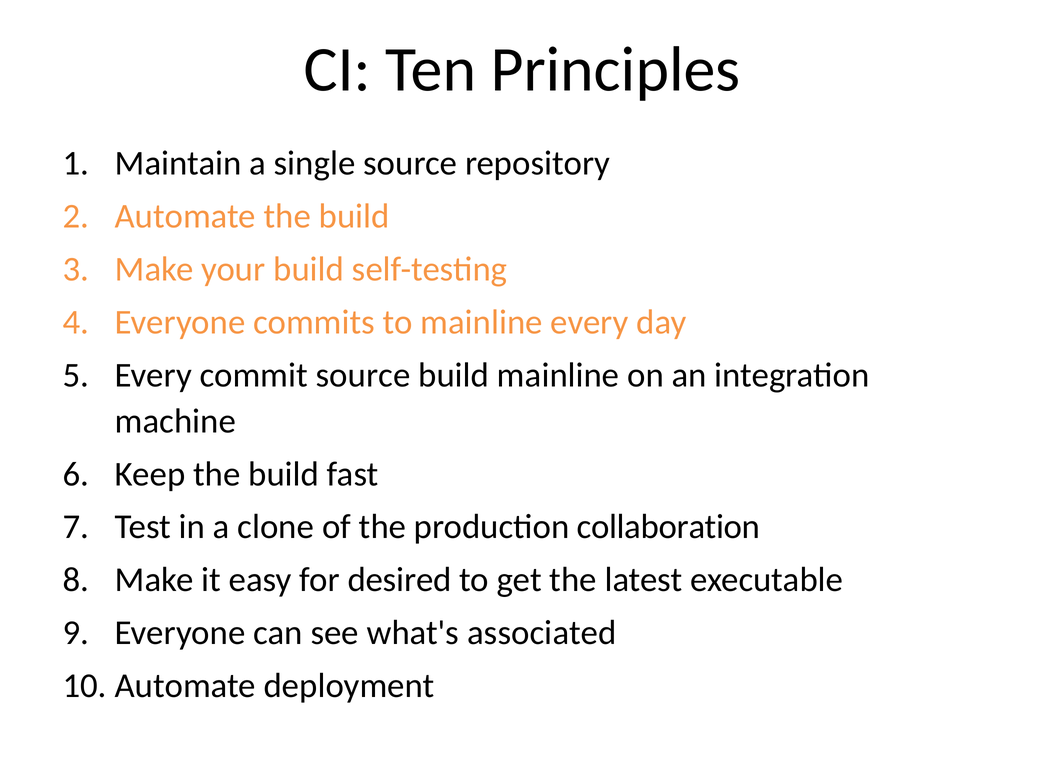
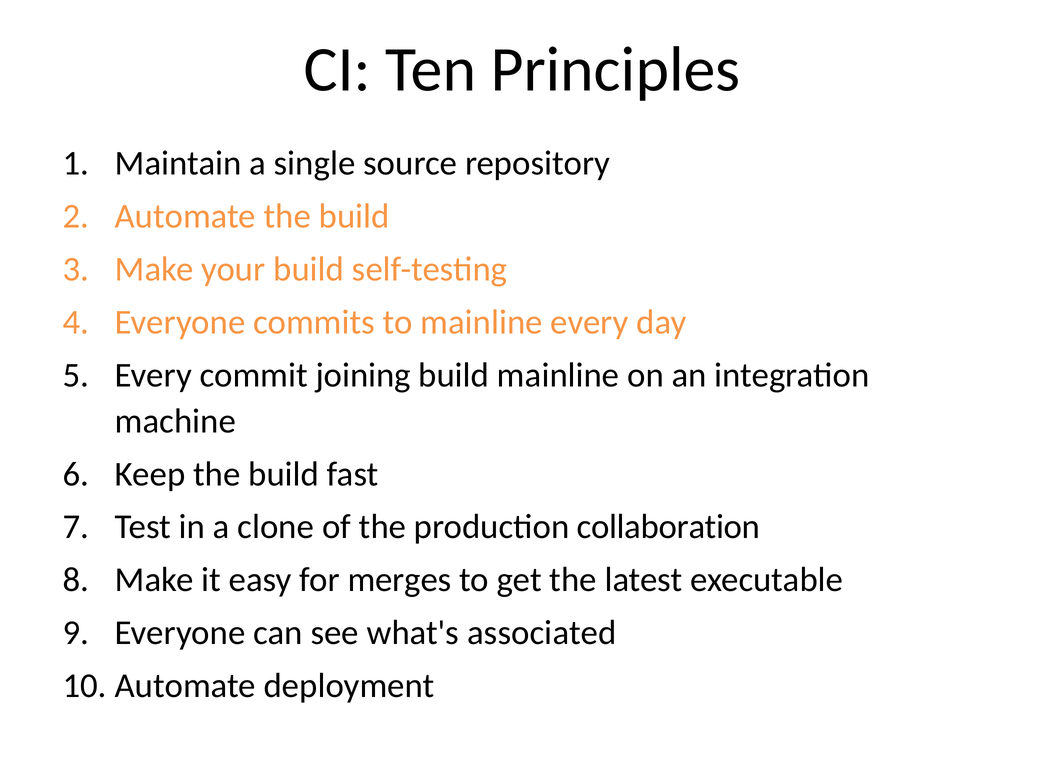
commit source: source -> joining
desired: desired -> merges
